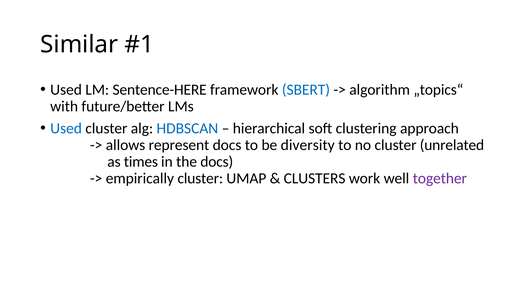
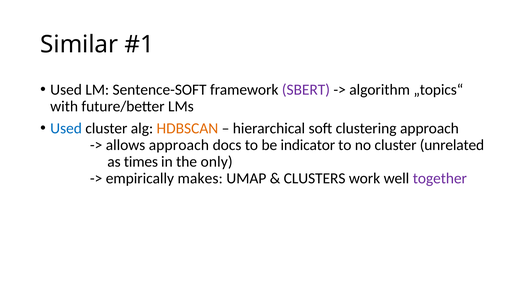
Sentence-HERE: Sentence-HERE -> Sentence-SOFT
SBERT colour: blue -> purple
HDBSCAN colour: blue -> orange
allows represent: represent -> approach
diversity: diversity -> indicator
the docs: docs -> only
empirically cluster: cluster -> makes
